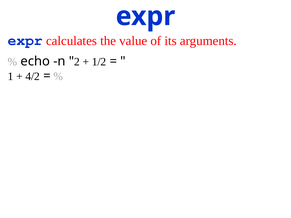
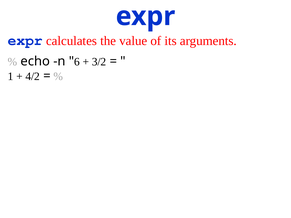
2 at (77, 62): 2 -> 6
1/2: 1/2 -> 3/2
